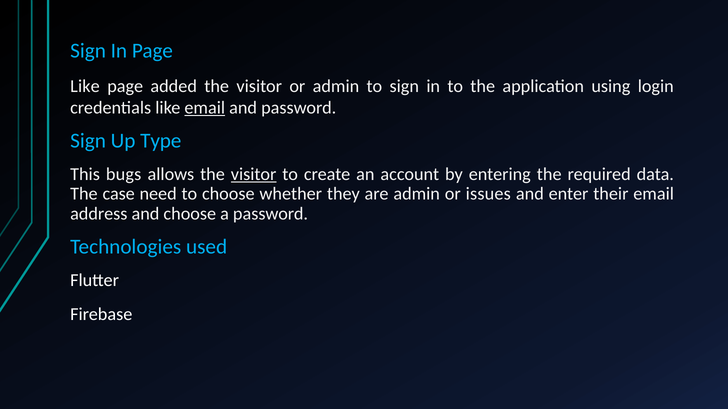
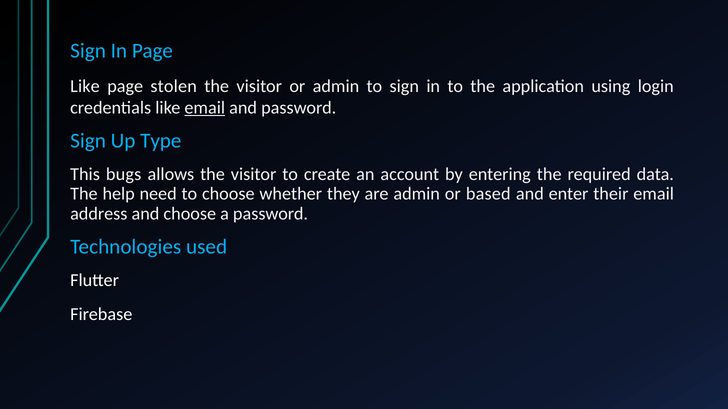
added: added -> stolen
visitor at (254, 175) underline: present -> none
case: case -> help
issues: issues -> based
